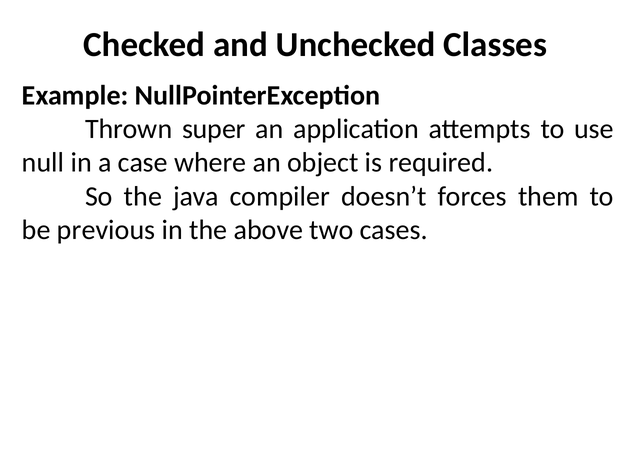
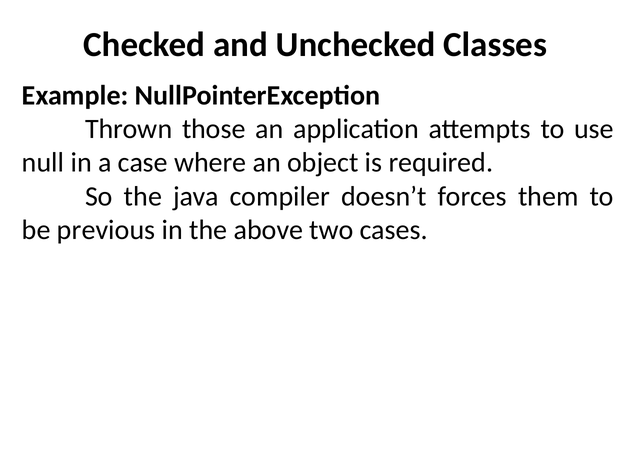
super: super -> those
